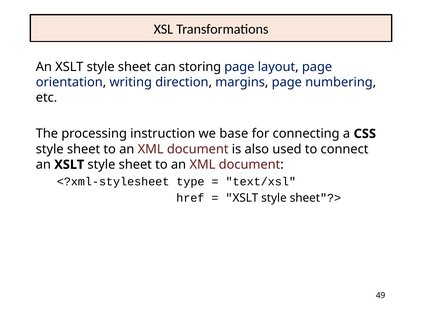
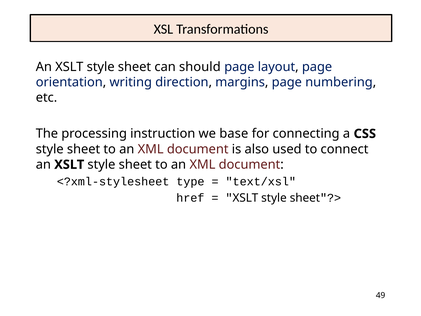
storing: storing -> should
